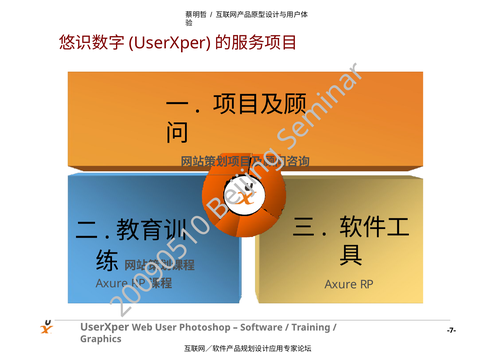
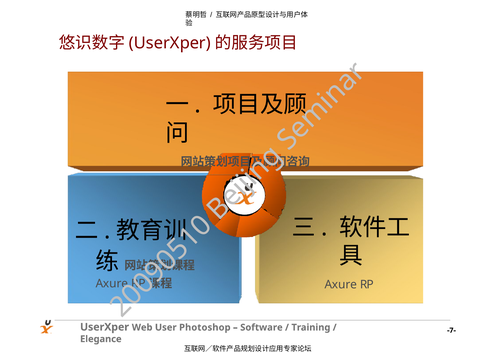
Graphics: Graphics -> Elegance
